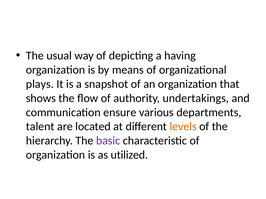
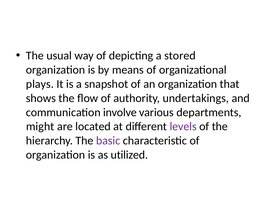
having: having -> stored
ensure: ensure -> involve
talent: talent -> might
levels colour: orange -> purple
